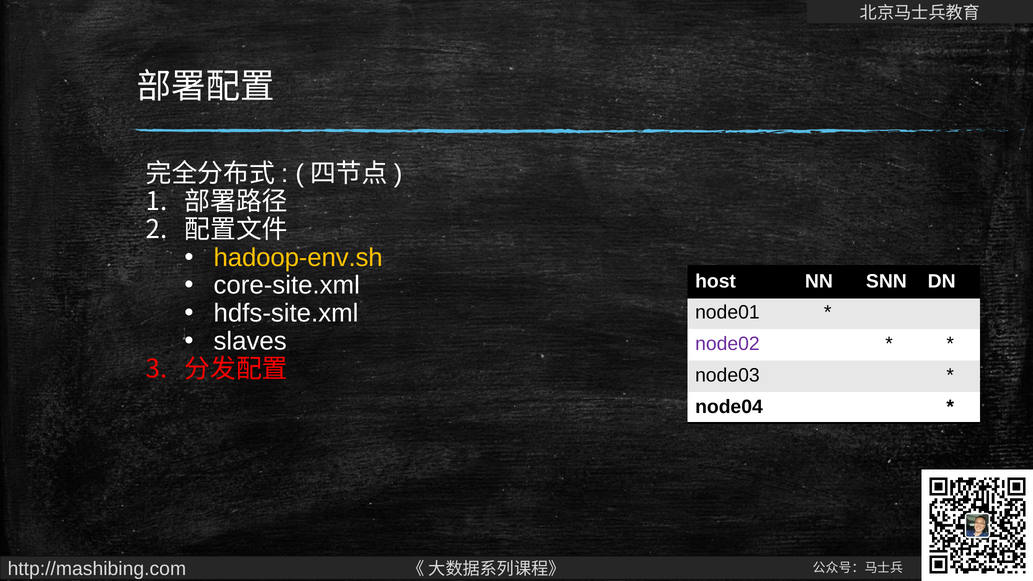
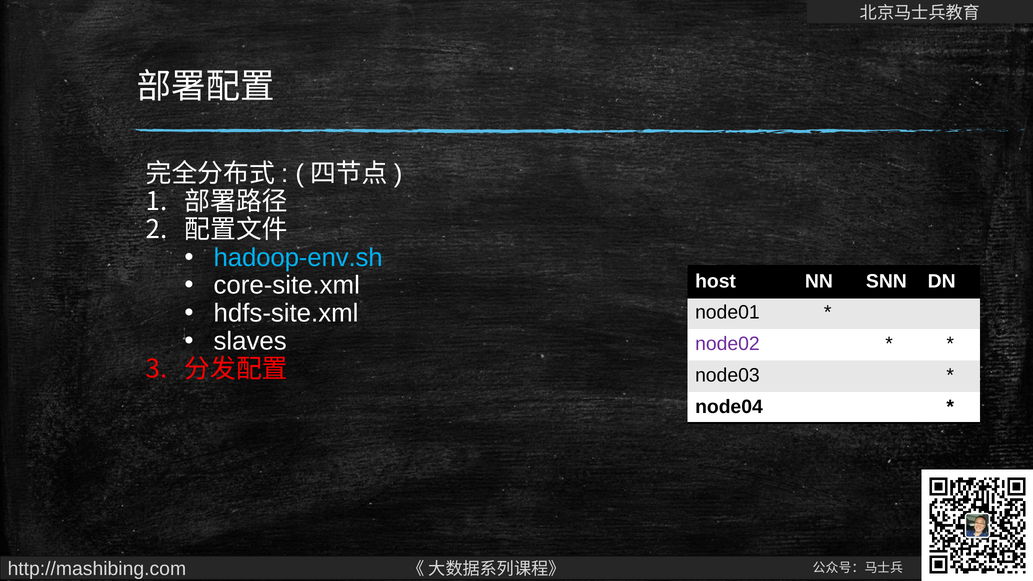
hadoop-env.sh colour: yellow -> light blue
